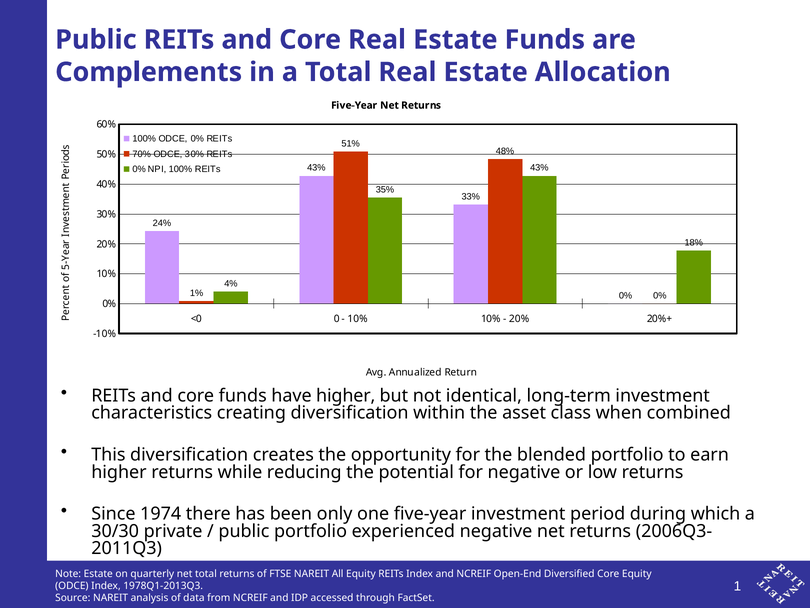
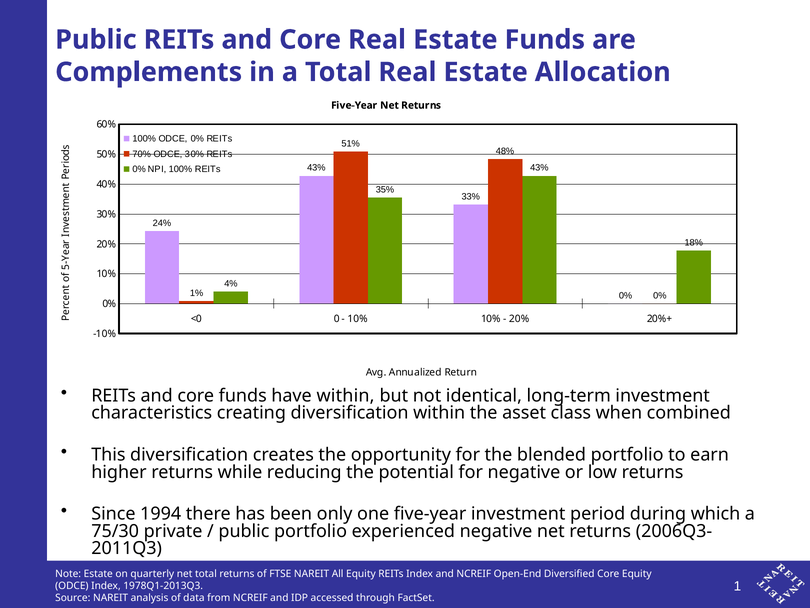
have higher: higher -> within
1974: 1974 -> 1994
30/30: 30/30 -> 75/30
